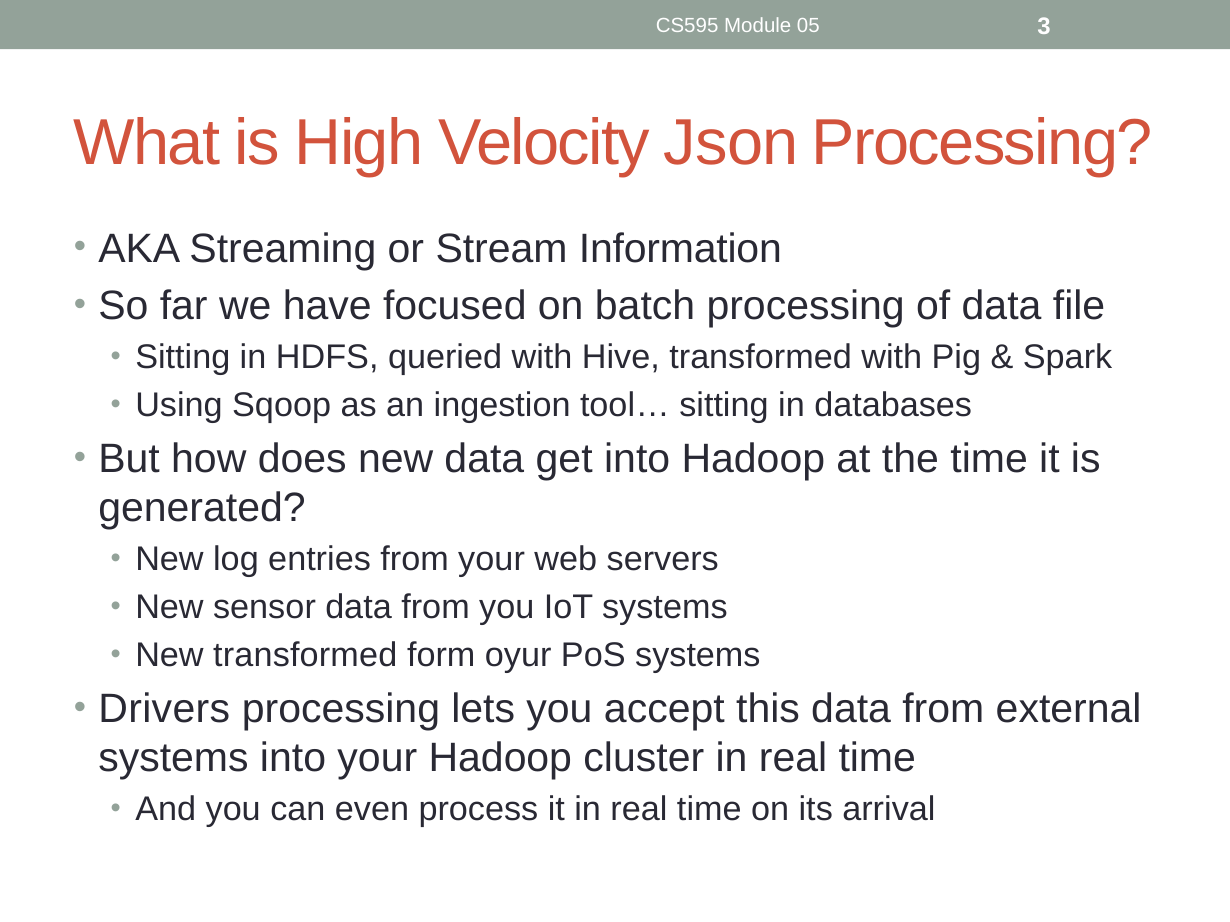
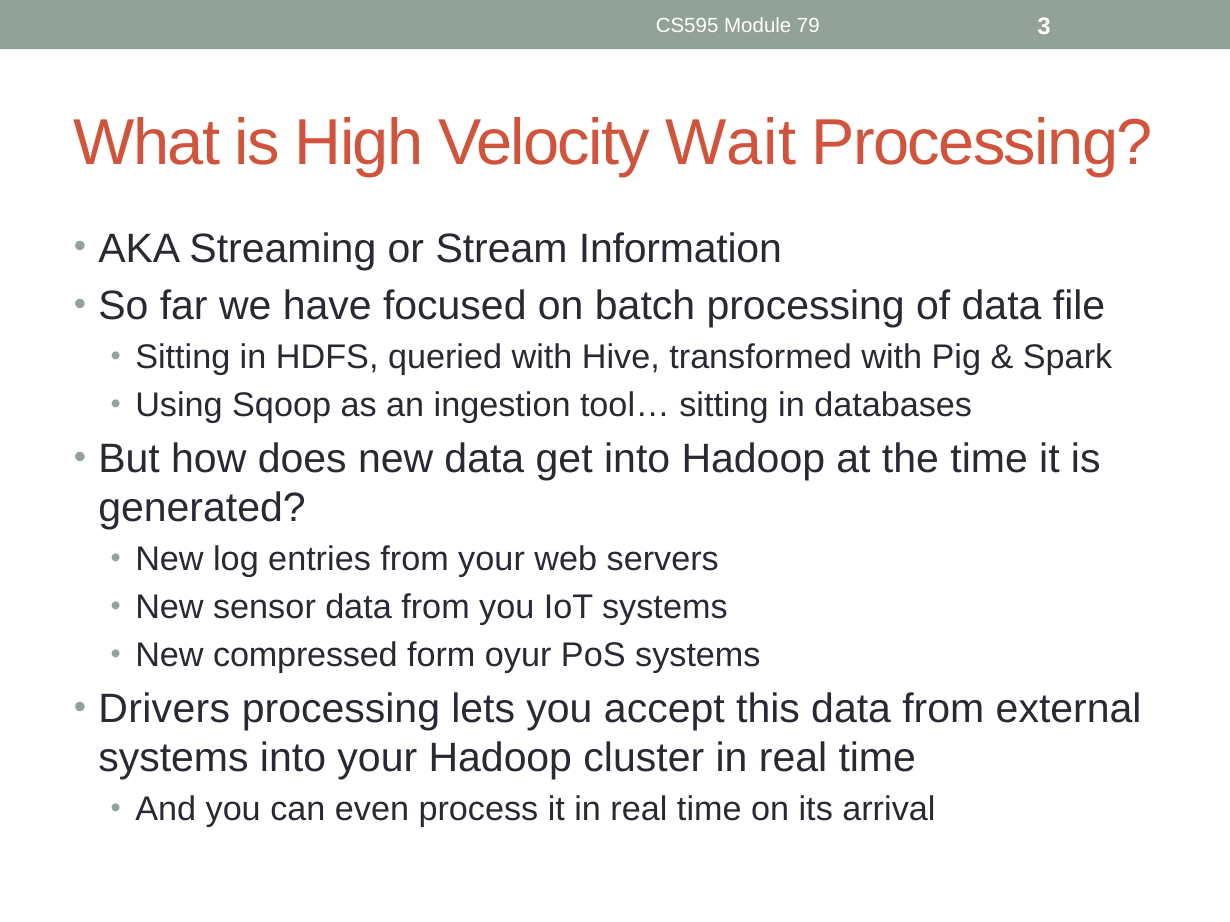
05: 05 -> 79
Json: Json -> Wait
New transformed: transformed -> compressed
